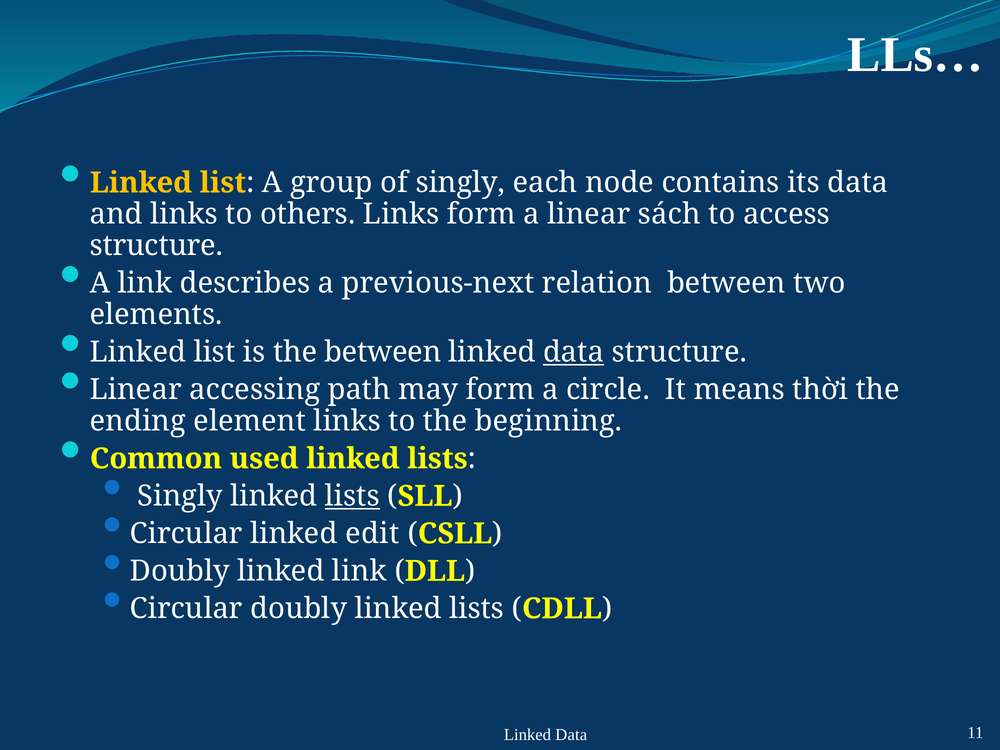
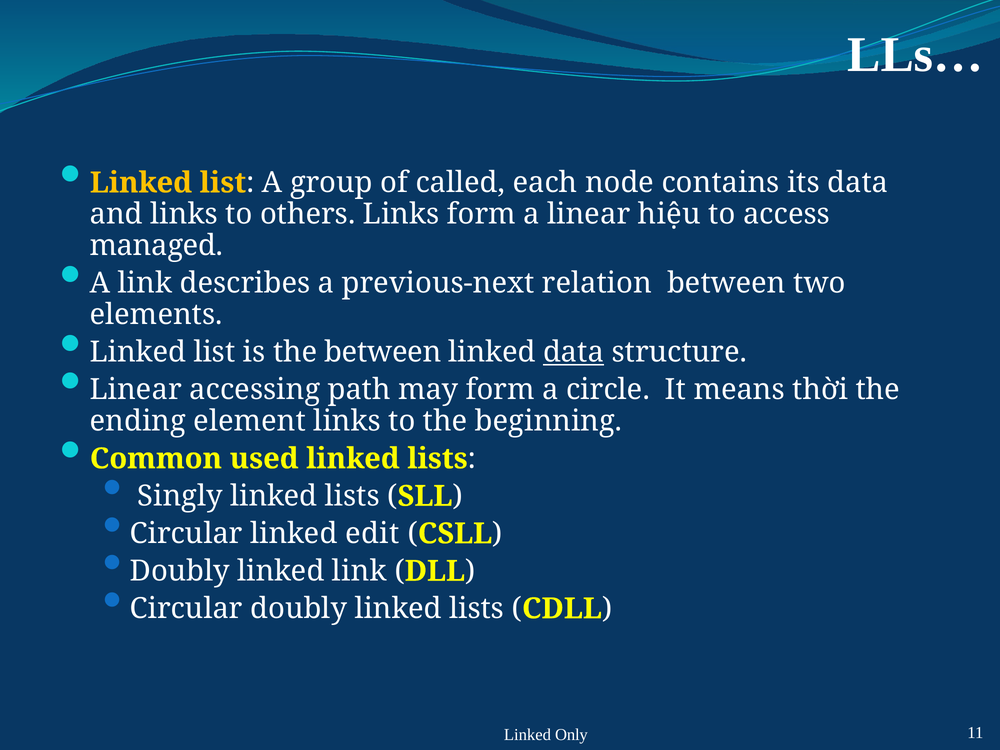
of singly: singly -> called
sách: sách -> hiệu
structure at (156, 246): structure -> managed
lists at (352, 496) underline: present -> none
Data at (571, 735): Data -> Only
